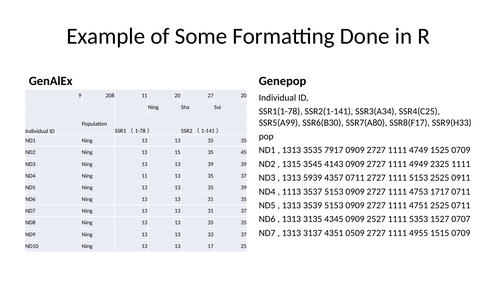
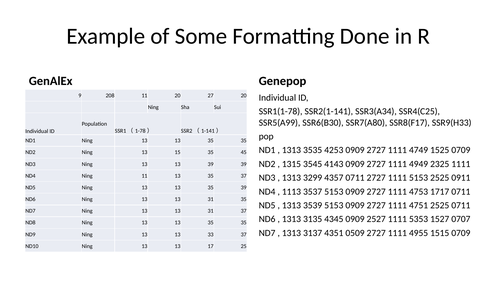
7917: 7917 -> 4253
5939: 5939 -> 3299
